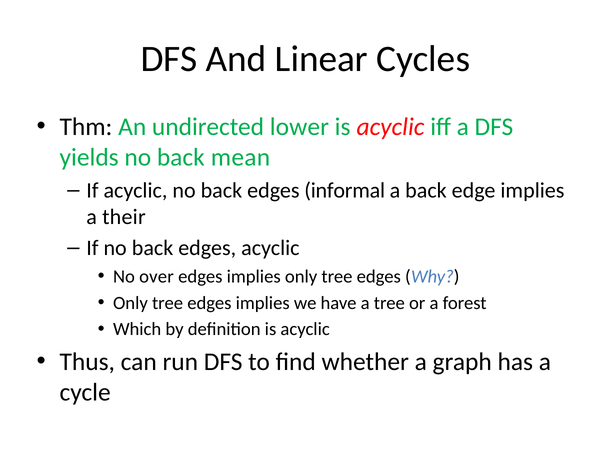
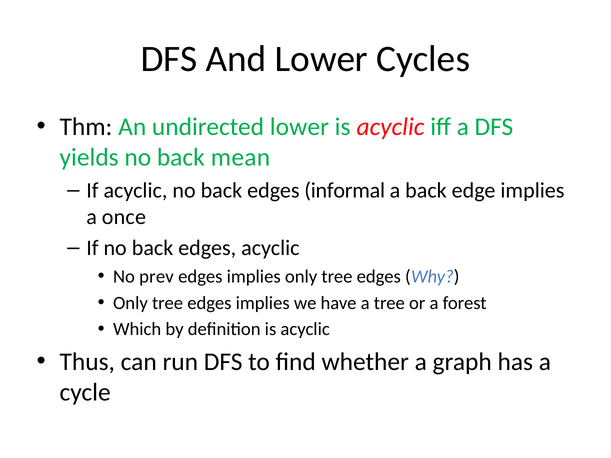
And Linear: Linear -> Lower
their: their -> once
over: over -> prev
